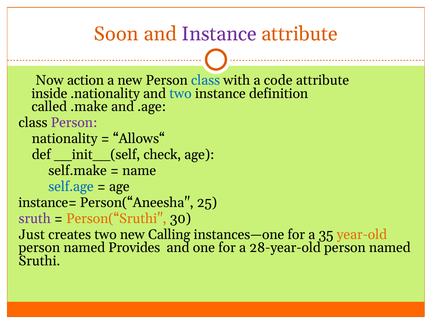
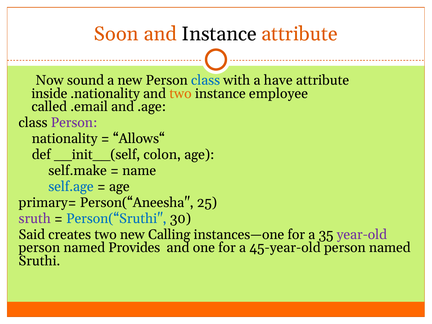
Instance at (219, 34) colour: purple -> black
action: action -> sound
code: code -> have
two at (181, 94) colour: blue -> orange
definition: definition -> employee
.make: .make -> .email
check: check -> colon
instance=: instance= -> primary=
Person(“Sruthi colour: orange -> blue
Just: Just -> Said
year-old colour: orange -> purple
28-year-old: 28-year-old -> 45-year-old
